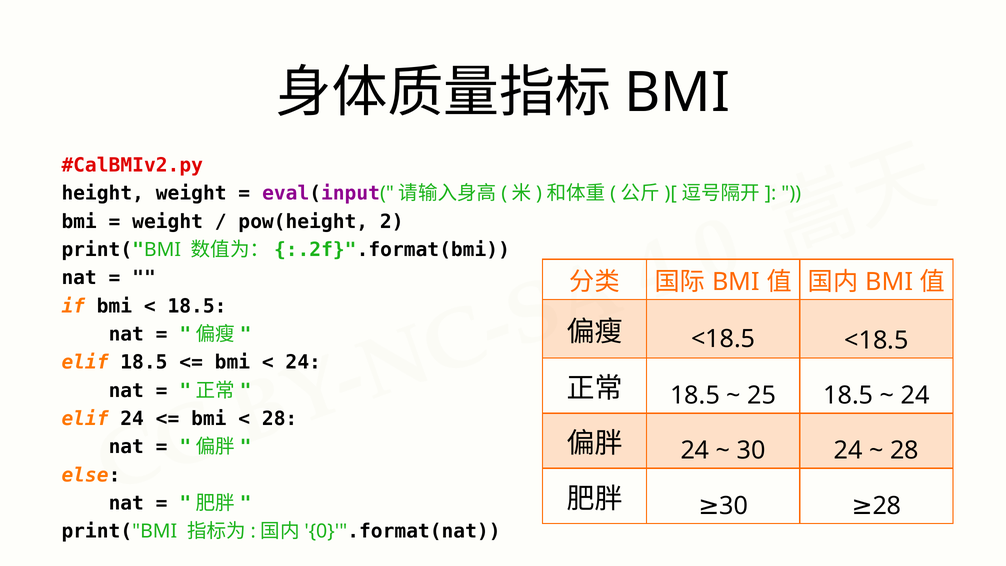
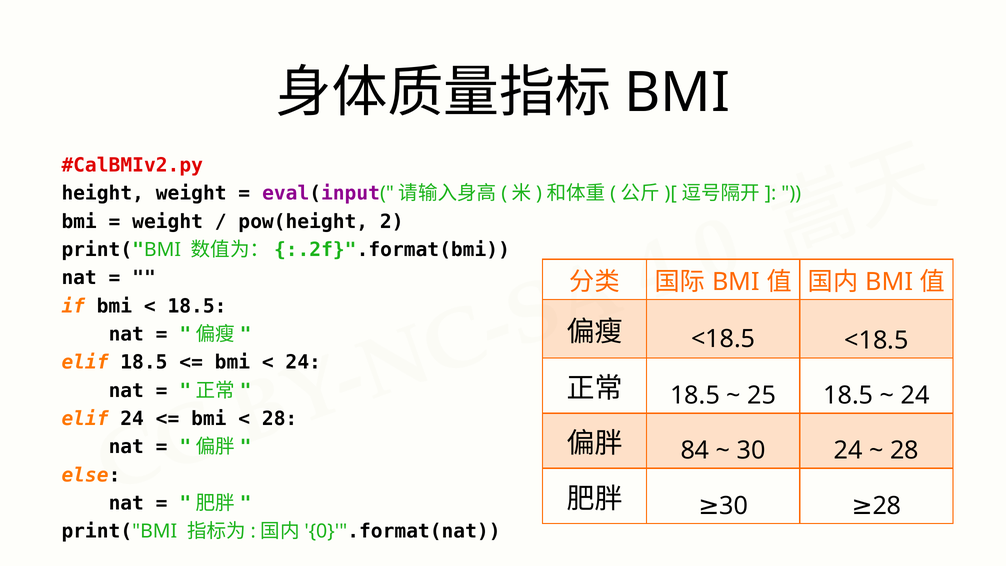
24 at (695, 451): 24 -> 84
